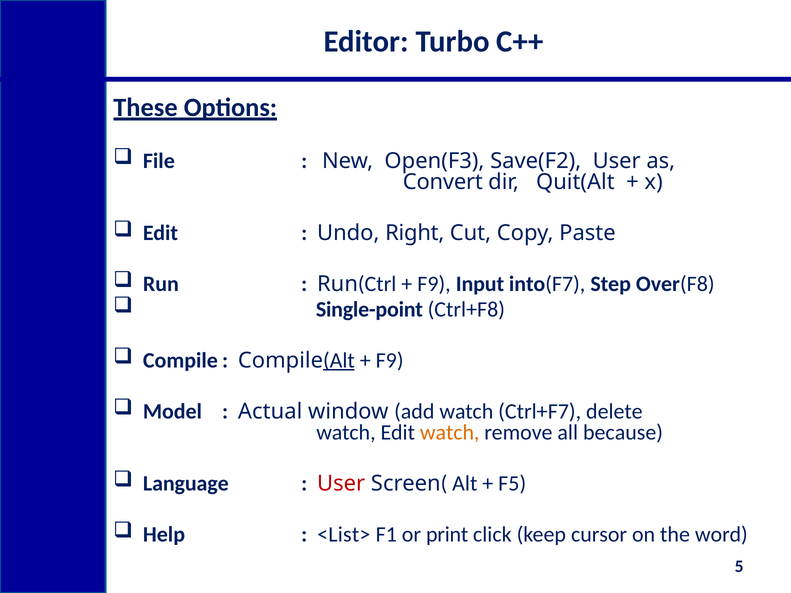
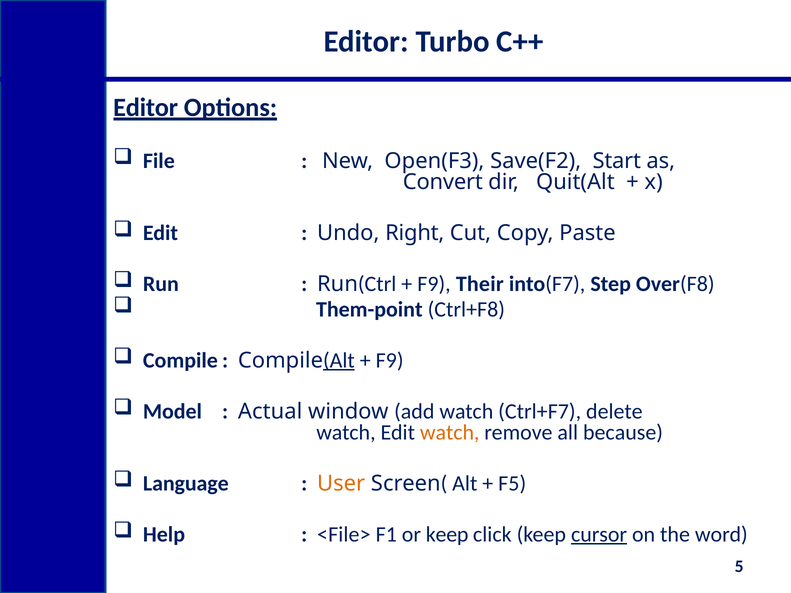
These at (145, 108): These -> Editor
Save(F2 User: User -> Start
Input: Input -> Their
Single-point: Single-point -> Them-point
User at (341, 484) colour: red -> orange
<List>: <List> -> <File>
or print: print -> keep
cursor underline: none -> present
